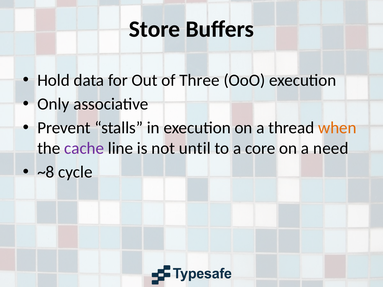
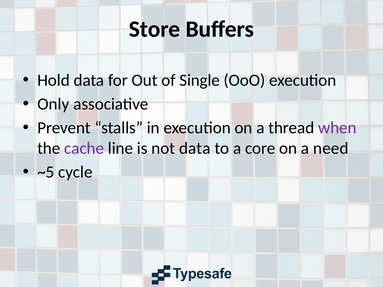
Three: Three -> Single
when colour: orange -> purple
not until: until -> data
~8: ~8 -> ~5
